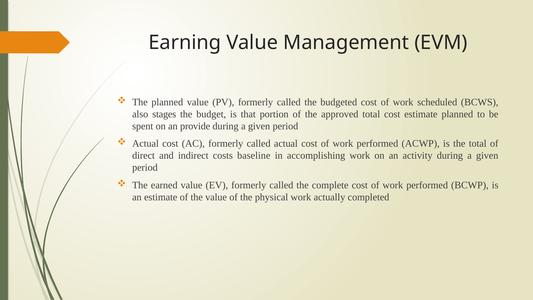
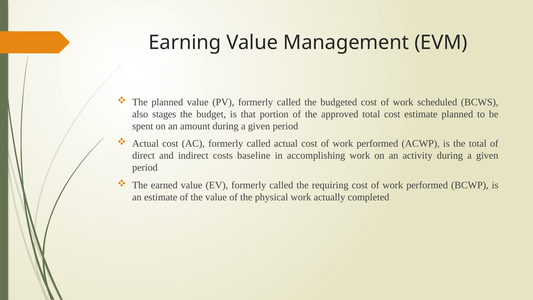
provide: provide -> amount
complete: complete -> requiring
